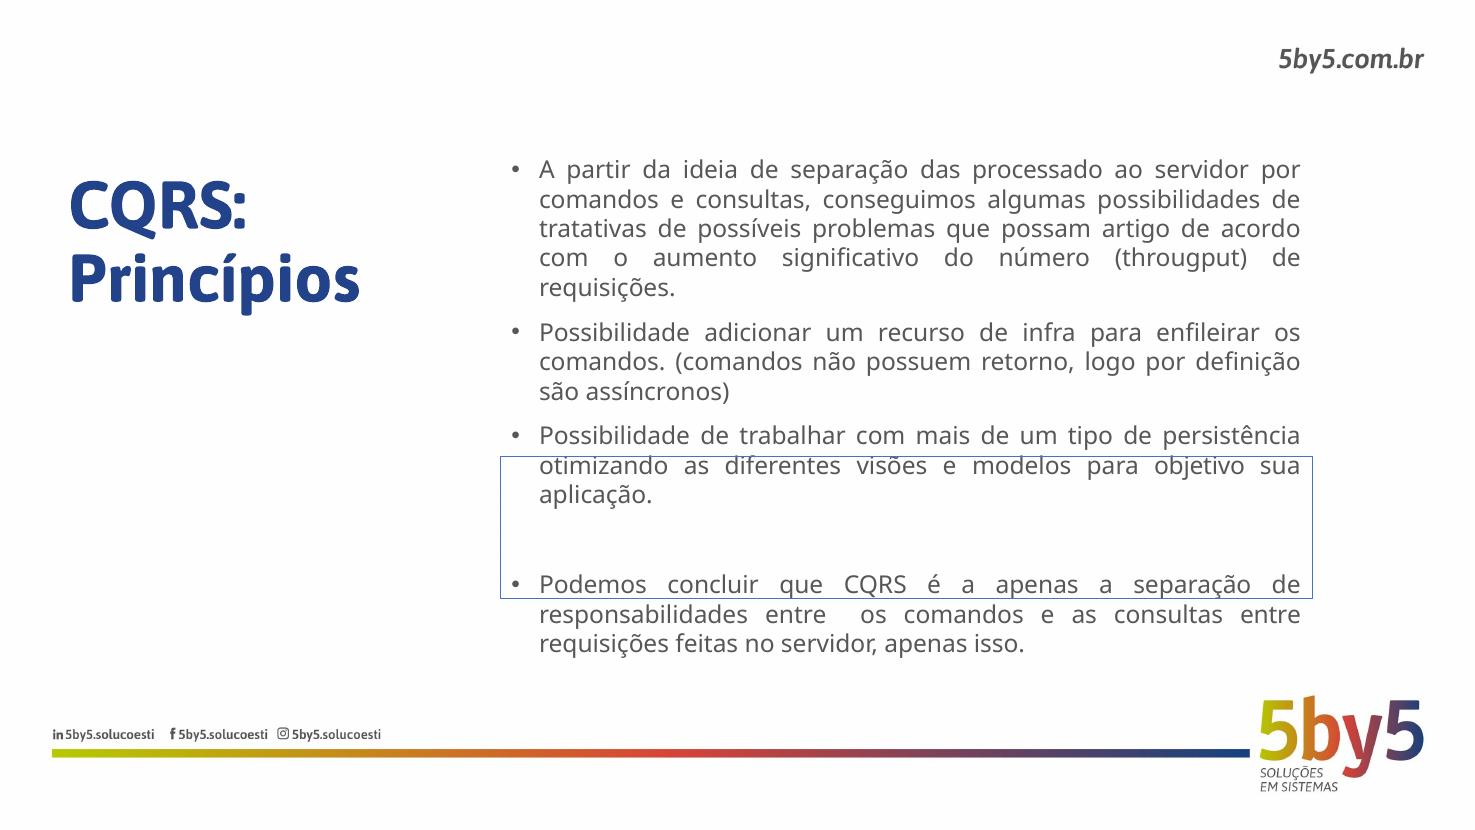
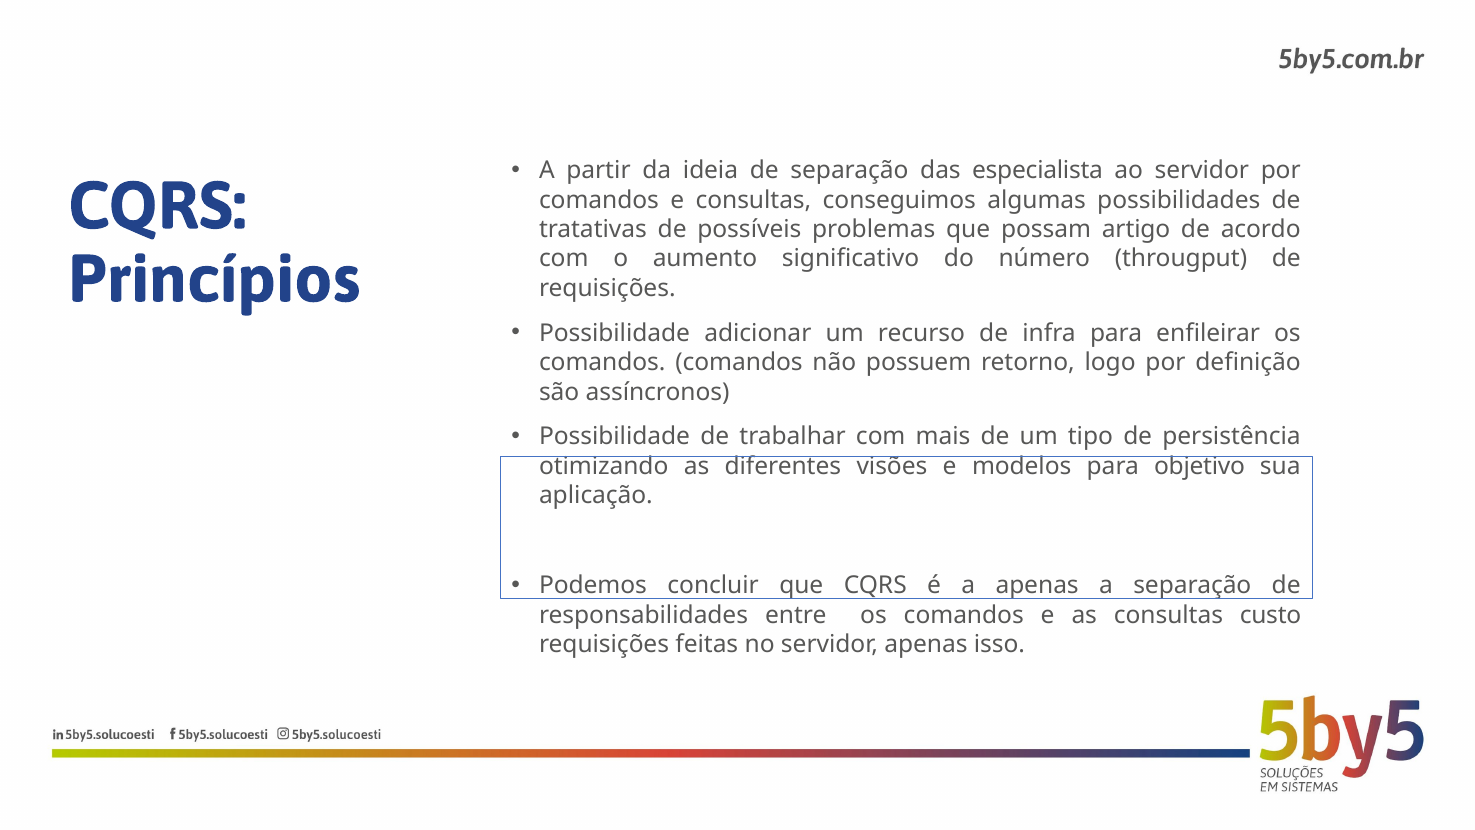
processado: processado -> especialista
consultas entre: entre -> custo
